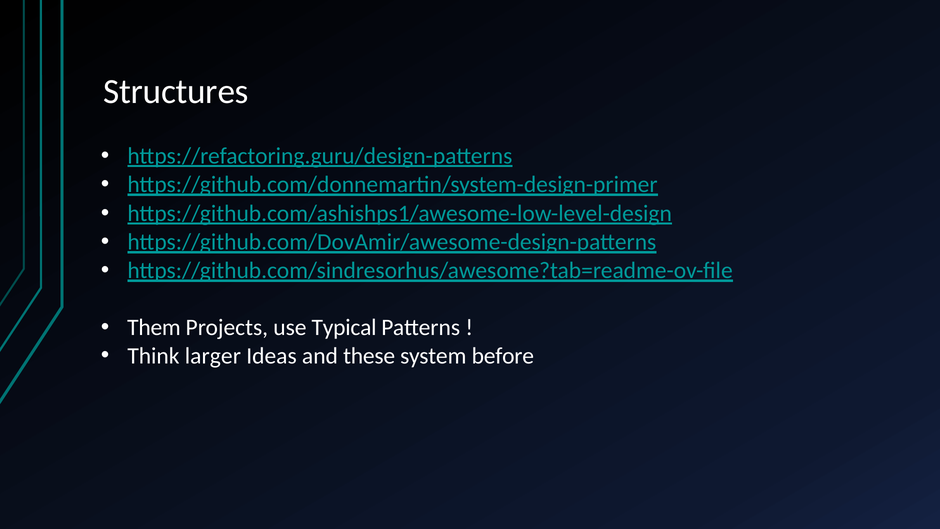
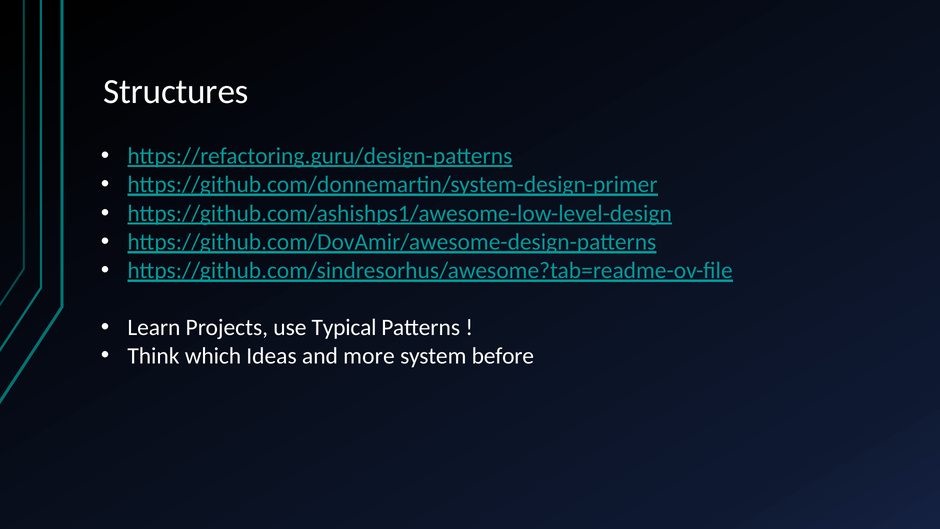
Them: Them -> Learn
larger: larger -> which
these: these -> more
